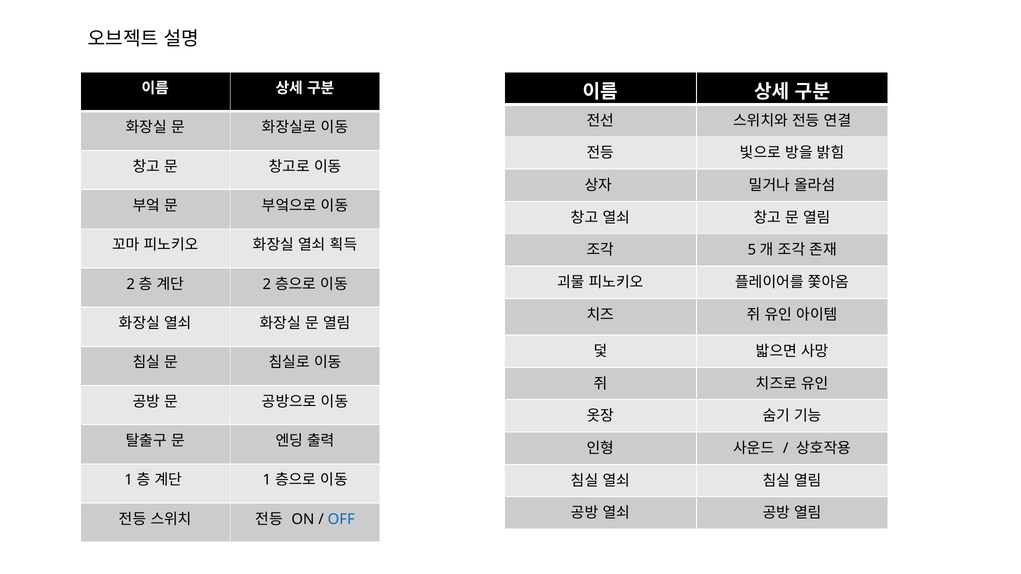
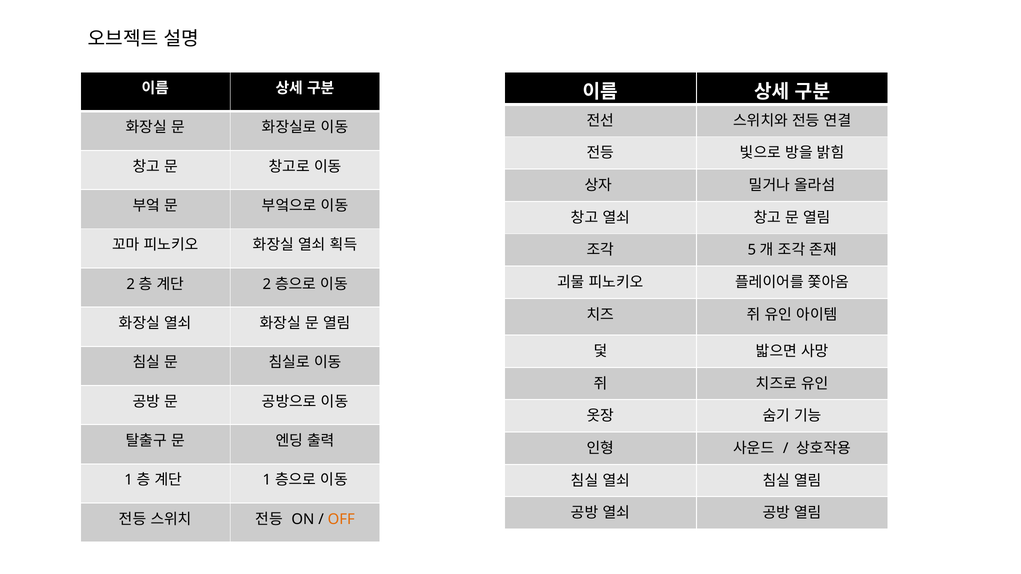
OFF colour: blue -> orange
